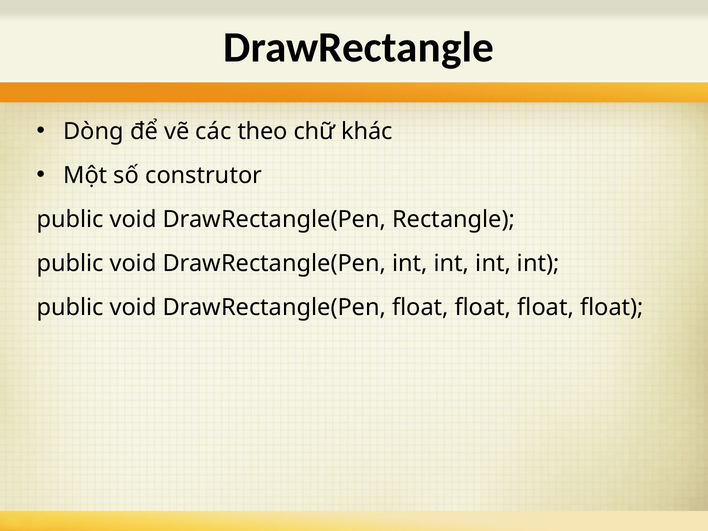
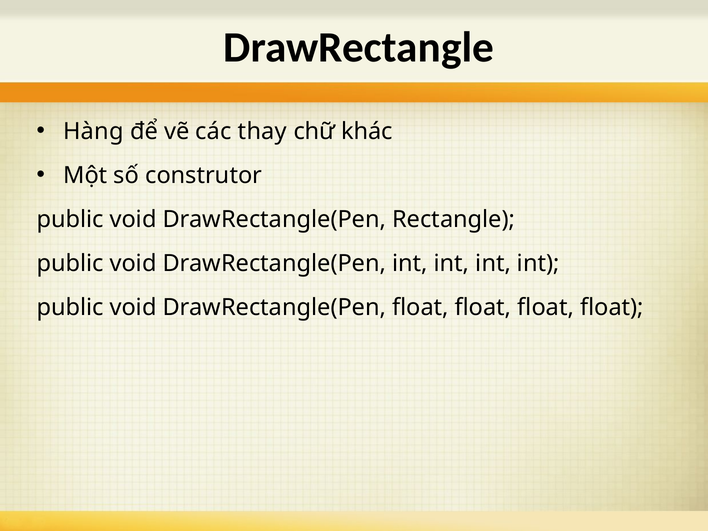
Dòng: Dòng -> Hàng
theo: theo -> thay
